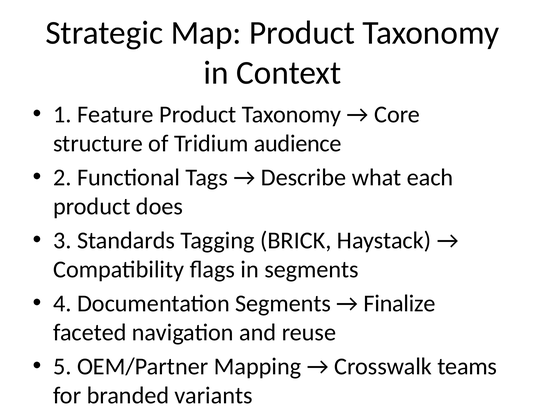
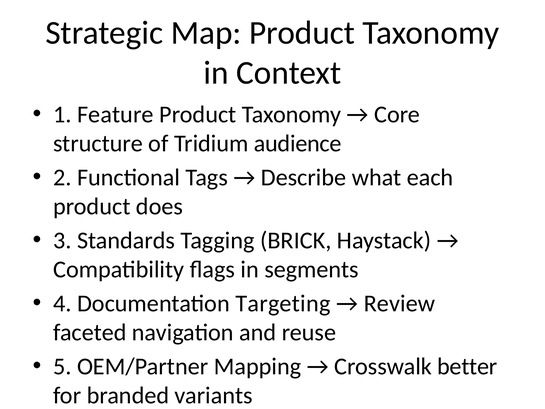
Documentation Segments: Segments -> Targeting
Finalize: Finalize -> Review
teams: teams -> better
